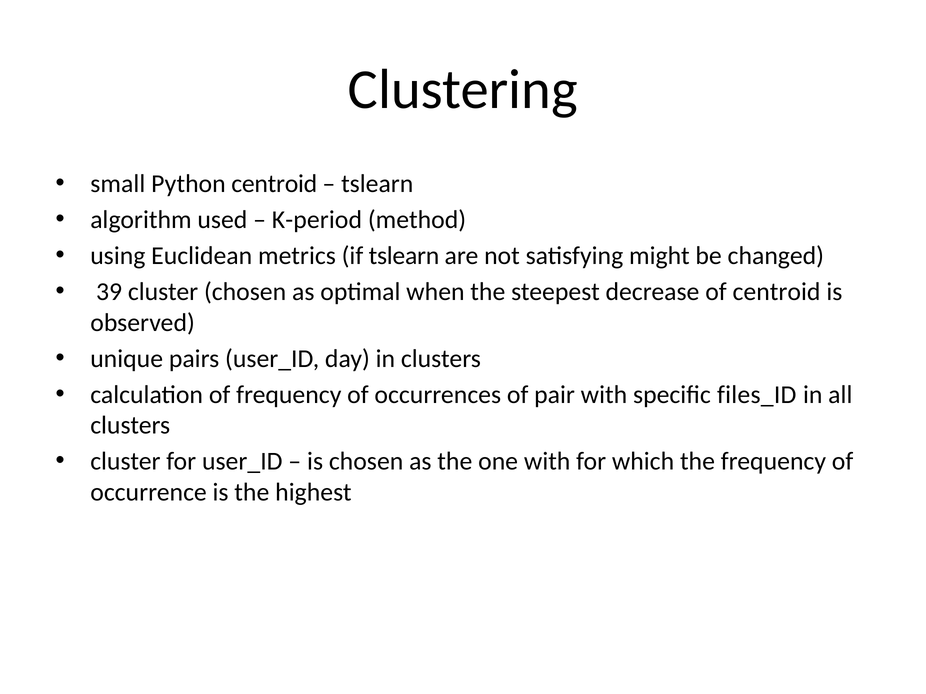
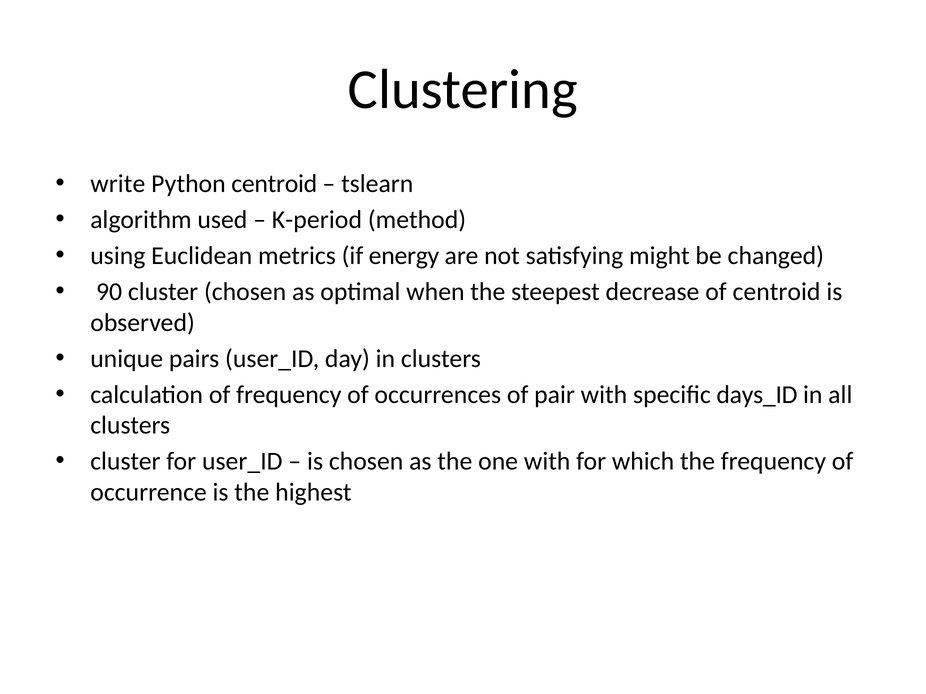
small: small -> write
if tslearn: tslearn -> energy
39: 39 -> 90
files_ID: files_ID -> days_ID
